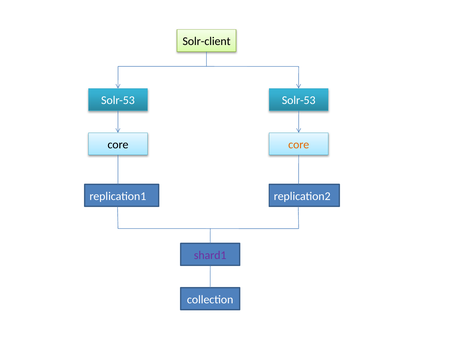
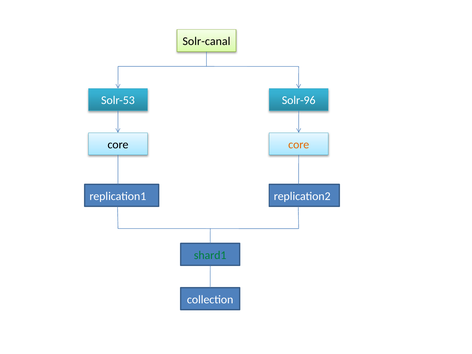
Solr-client: Solr-client -> Solr-canal
Solr-53 Solr-53: Solr-53 -> Solr-96
shard1 colour: purple -> green
